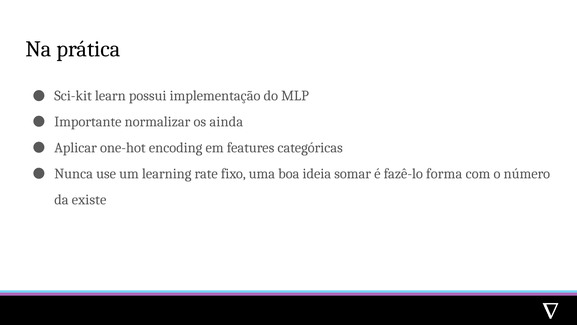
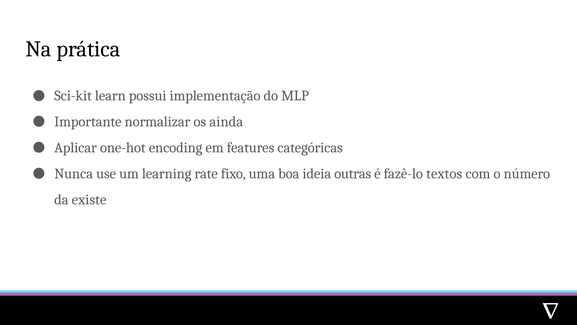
somar: somar -> outras
forma: forma -> textos
